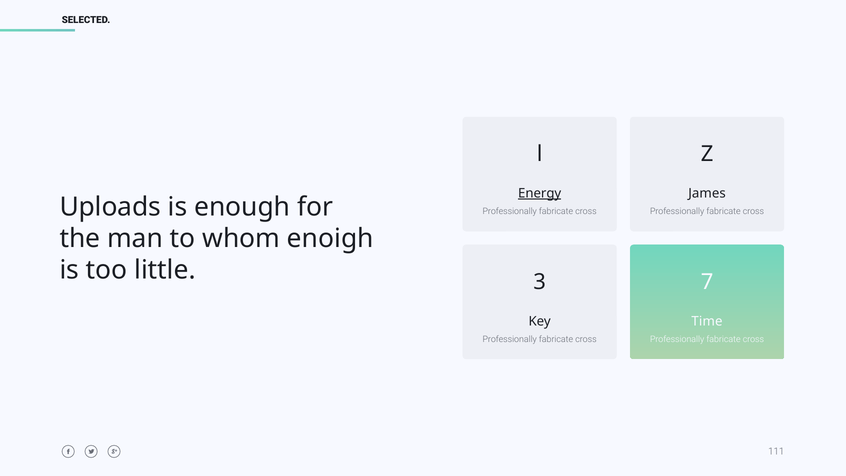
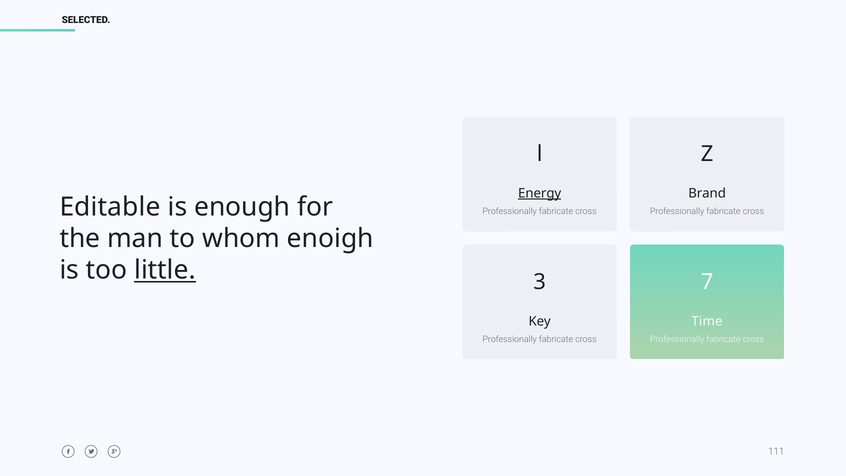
James: James -> Brand
Uploads: Uploads -> Editable
little underline: none -> present
